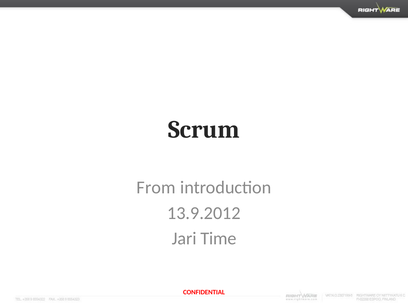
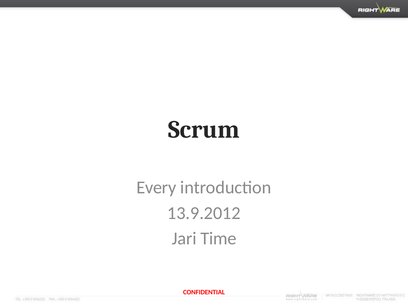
From: From -> Every
